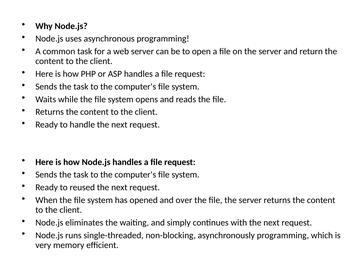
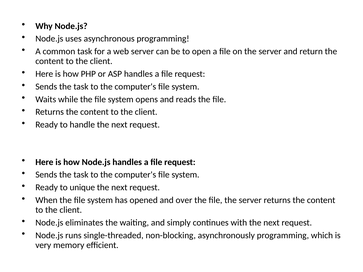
reused: reused -> unique
